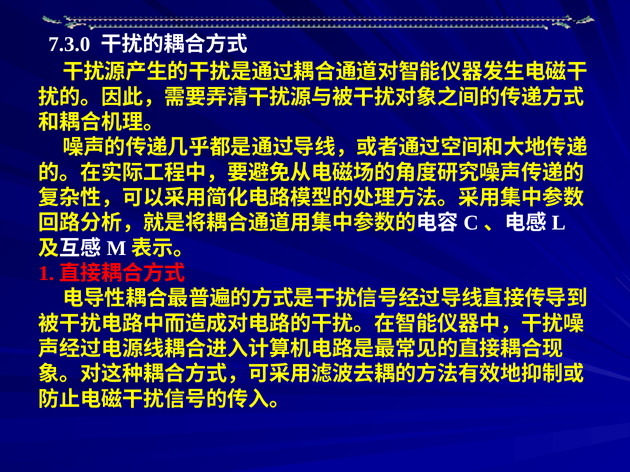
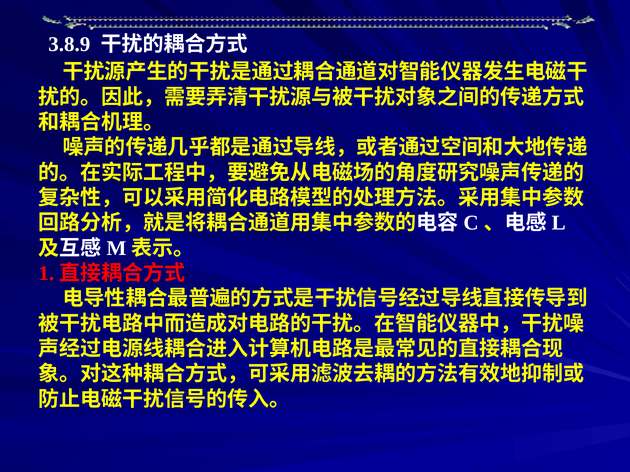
7.3.0: 7.3.0 -> 3.8.9
